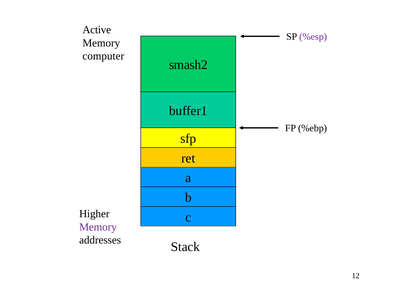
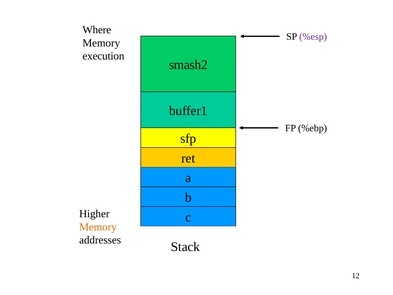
Active: Active -> Where
computer: computer -> execution
Memory at (98, 227) colour: purple -> orange
